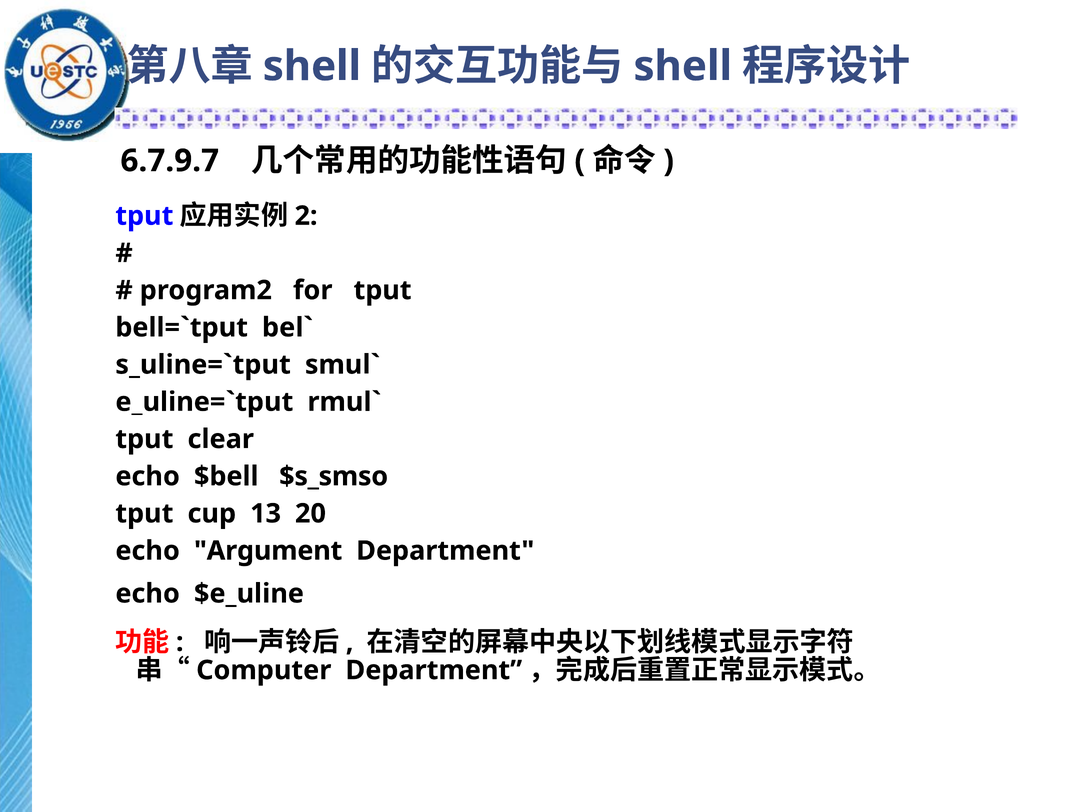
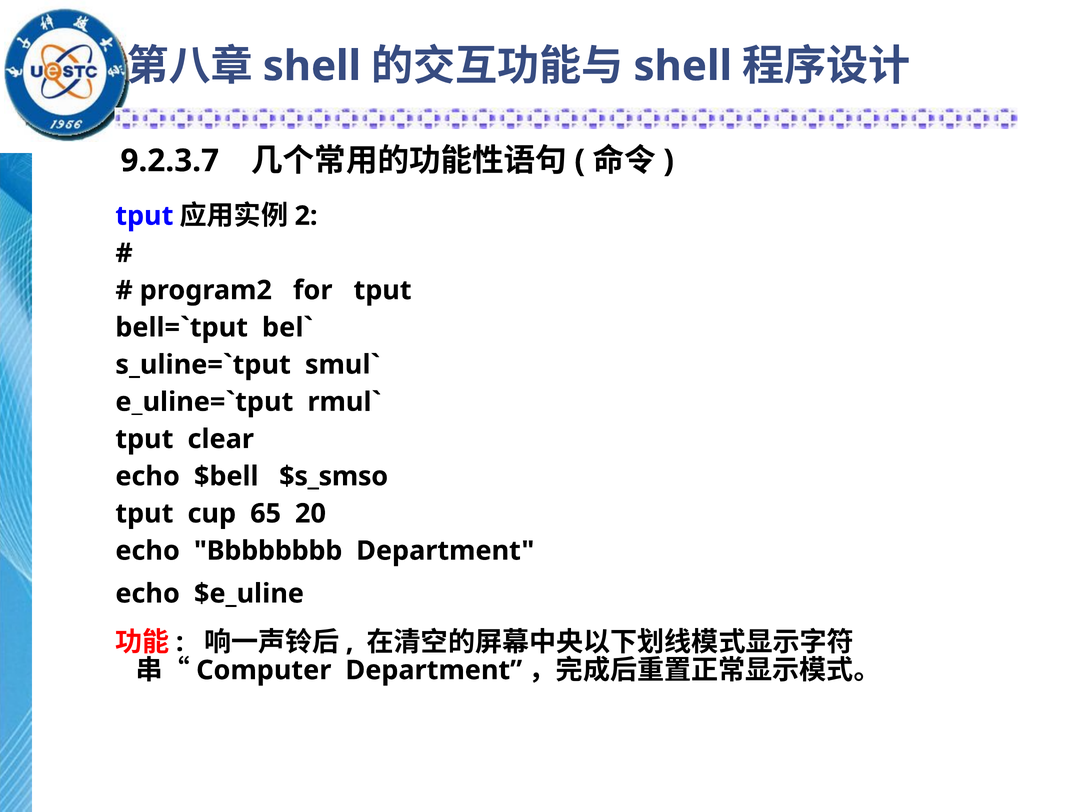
6.7.9.7: 6.7.9.7 -> 9.2.3.7
13: 13 -> 65
Argument: Argument -> Bbbbbbbb
